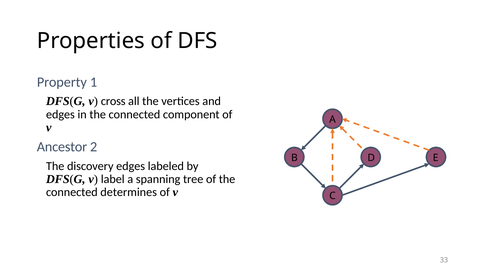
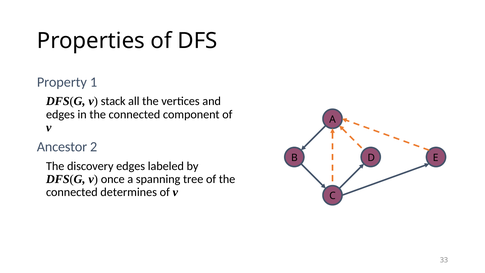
cross: cross -> stack
label: label -> once
